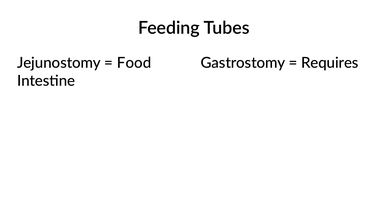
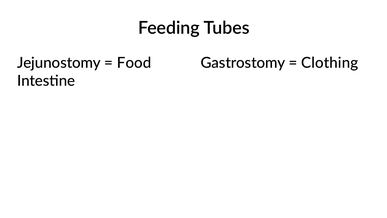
Requires: Requires -> Clothing
